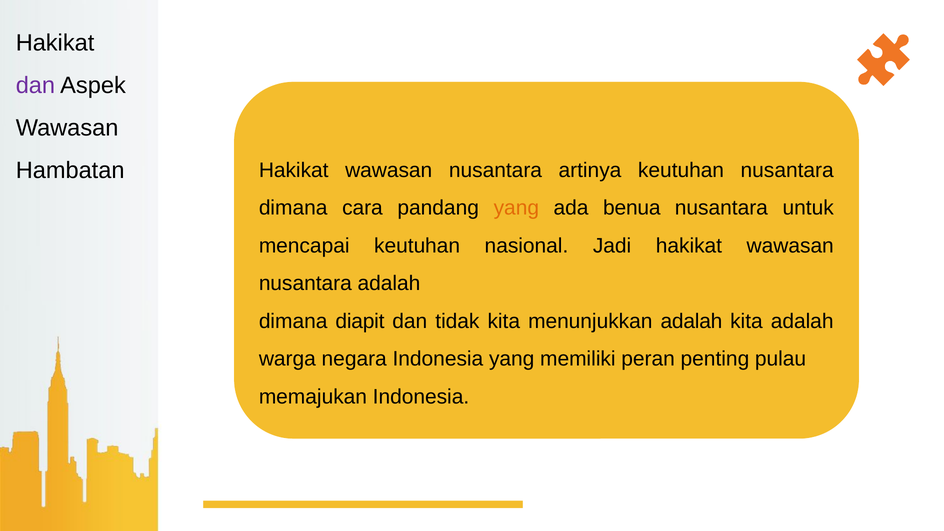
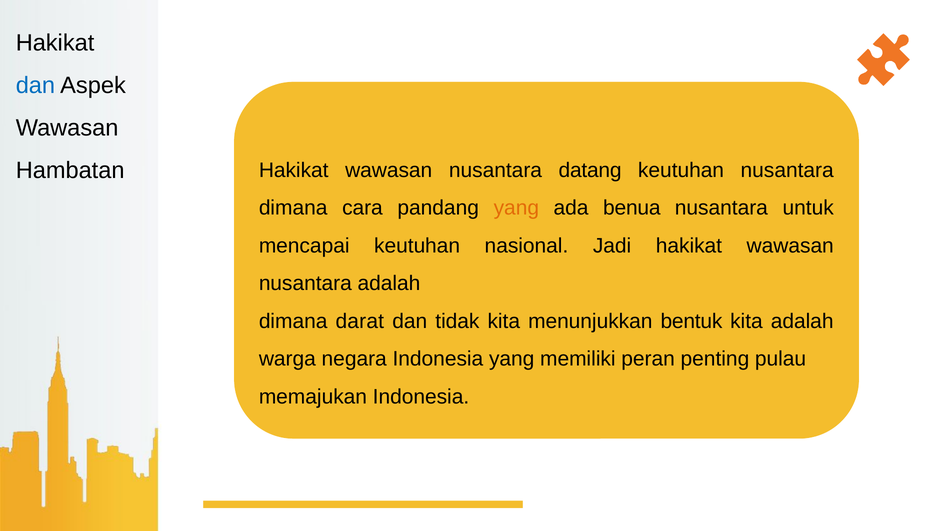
dan at (35, 86) colour: purple -> blue
artinya: artinya -> datang
diapit: diapit -> darat
menunjukkan adalah: adalah -> bentuk
